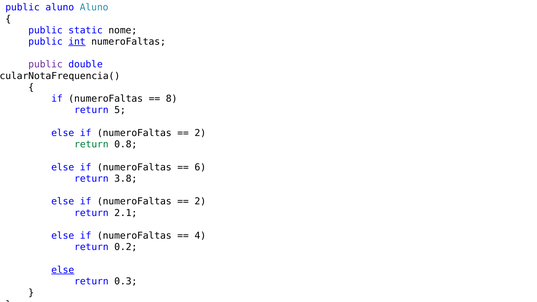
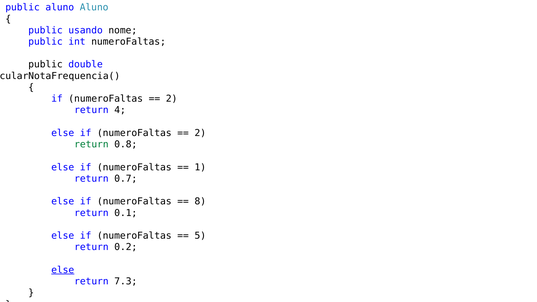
static: static -> usando
int underline: present -> none
public at (46, 65) colour: purple -> black
8 at (172, 99): 8 -> 2
5: 5 -> 4
6: 6 -> 1
3.8: 3.8 -> 0.7
2 at (200, 202): 2 -> 8
2.1: 2.1 -> 0.1
4: 4 -> 5
0.3: 0.3 -> 7.3
